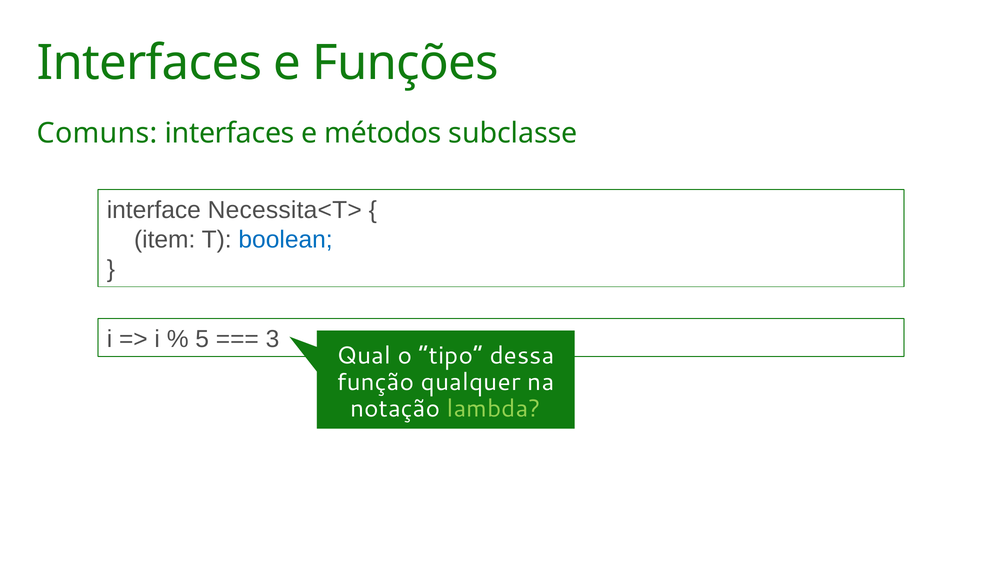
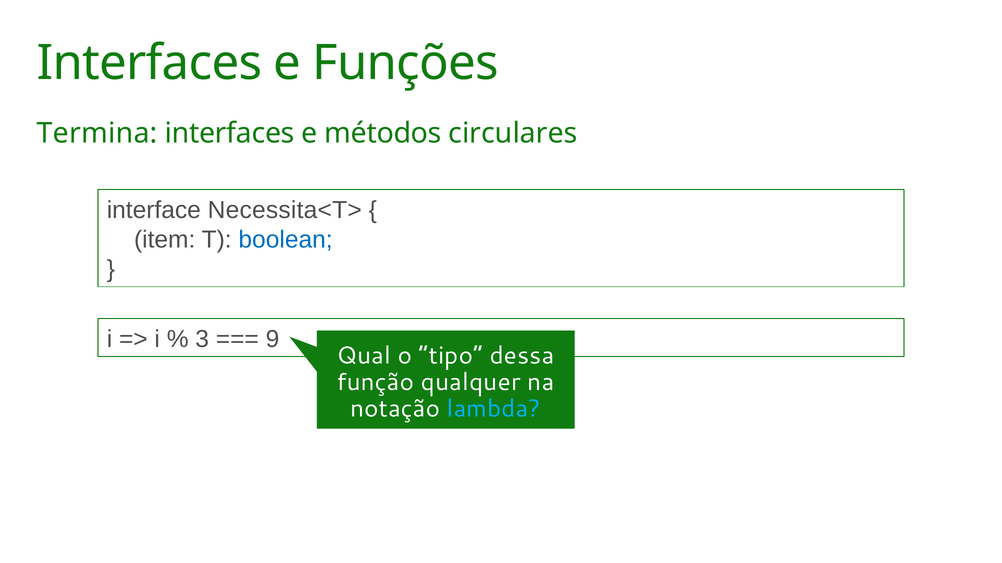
Comuns: Comuns -> Termina
subclasse: subclasse -> circulares
5: 5 -> 3
3: 3 -> 9
lambda colour: light green -> light blue
